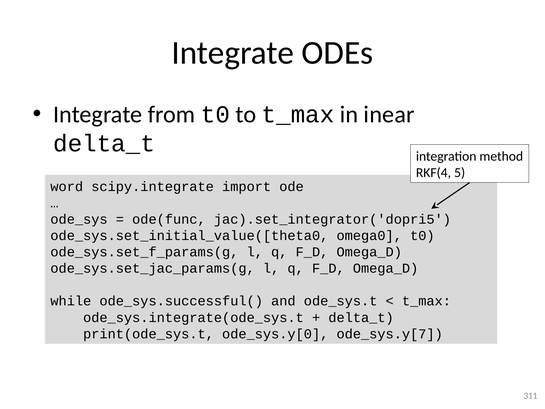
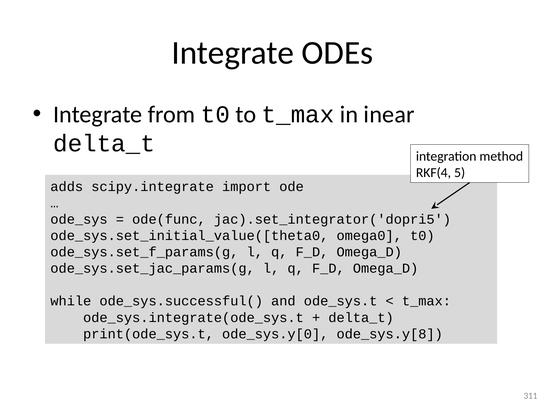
word: word -> adds
ode_sys.y[7: ode_sys.y[7 -> ode_sys.y[8
